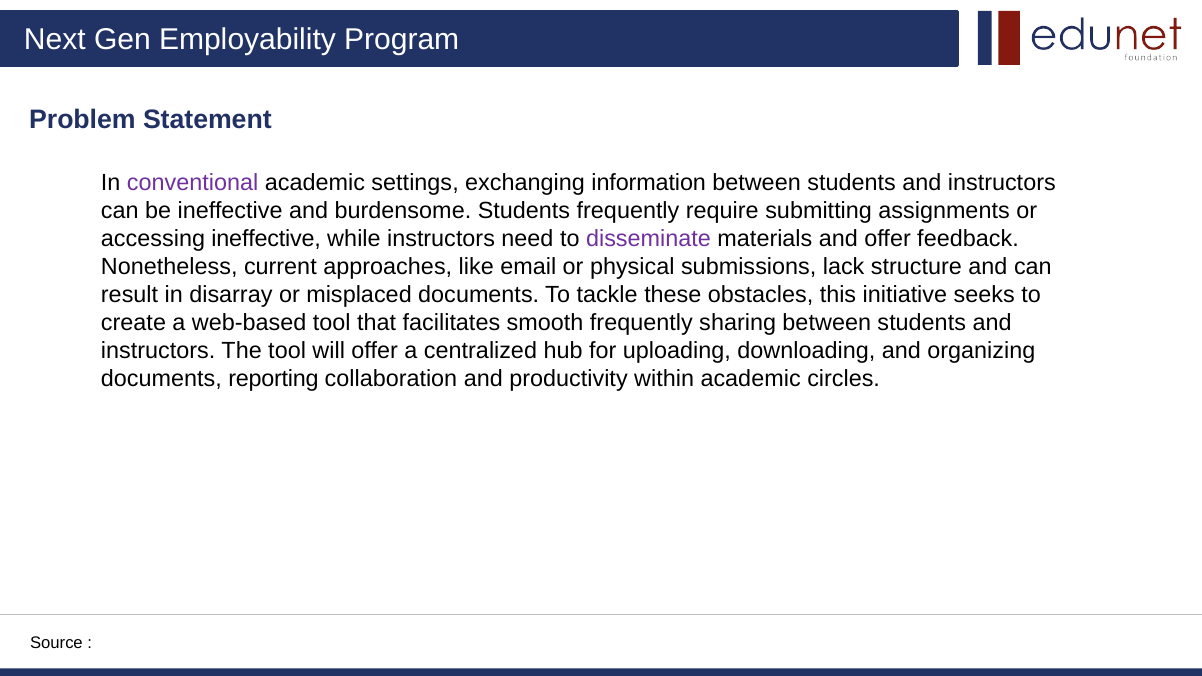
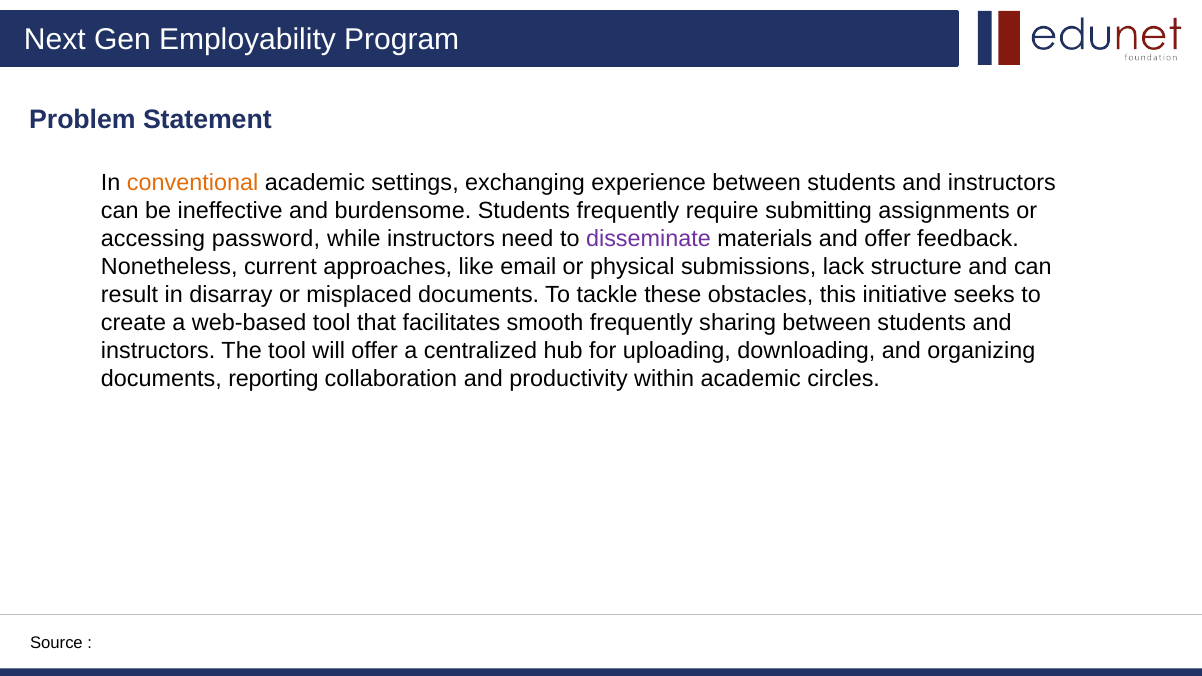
conventional colour: purple -> orange
information: information -> experience
accessing ineffective: ineffective -> password
